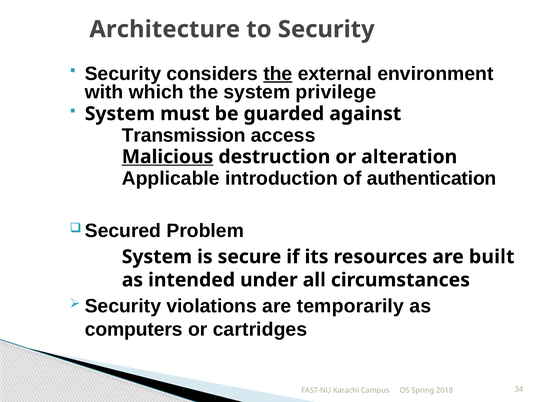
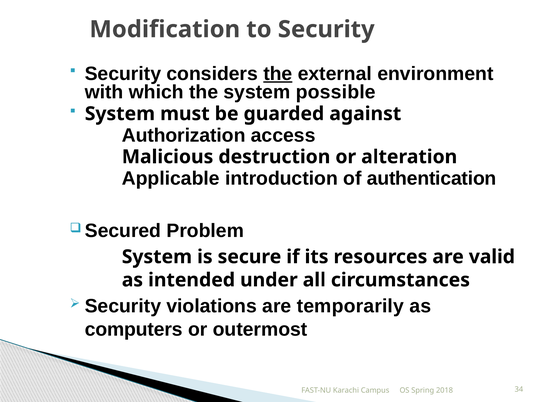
Architecture: Architecture -> Modification
privilege: privilege -> possible
Transmission: Transmission -> Authorization
Malicious underline: present -> none
built: built -> valid
cartridges: cartridges -> outermost
